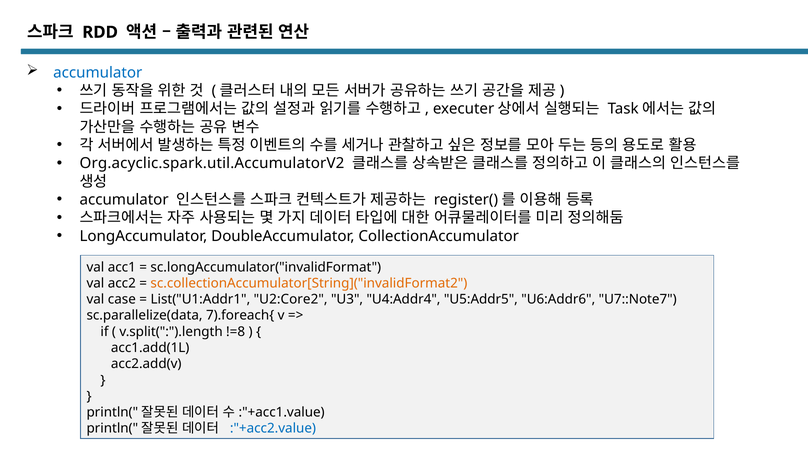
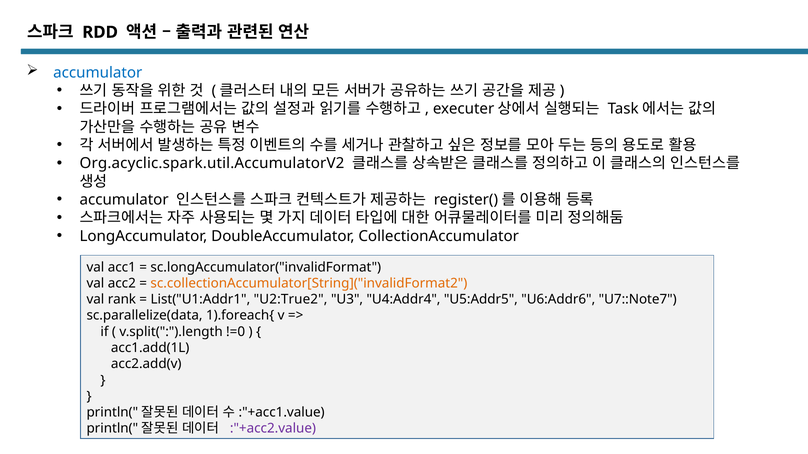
case: case -> rank
U2:Core2: U2:Core2 -> U2:True2
7).foreach{: 7).foreach{ -> 1).foreach{
!=8: !=8 -> !=0
:"+acc2.value colour: blue -> purple
